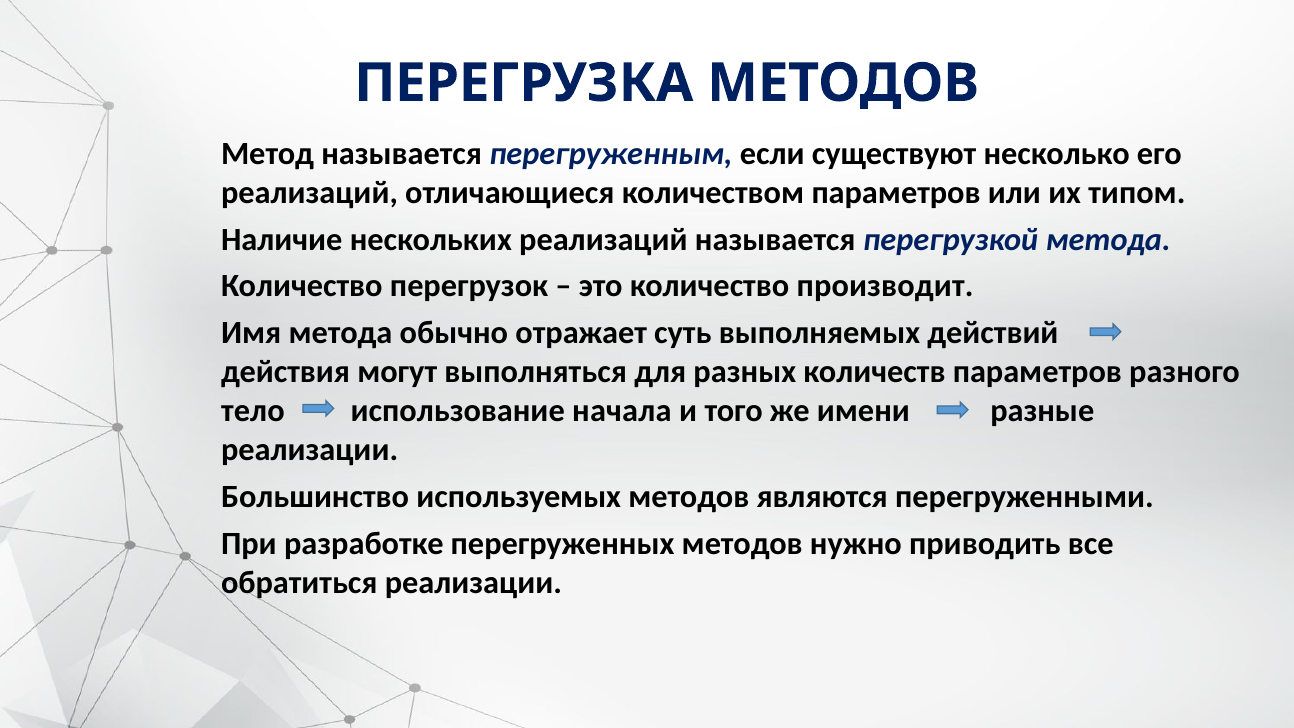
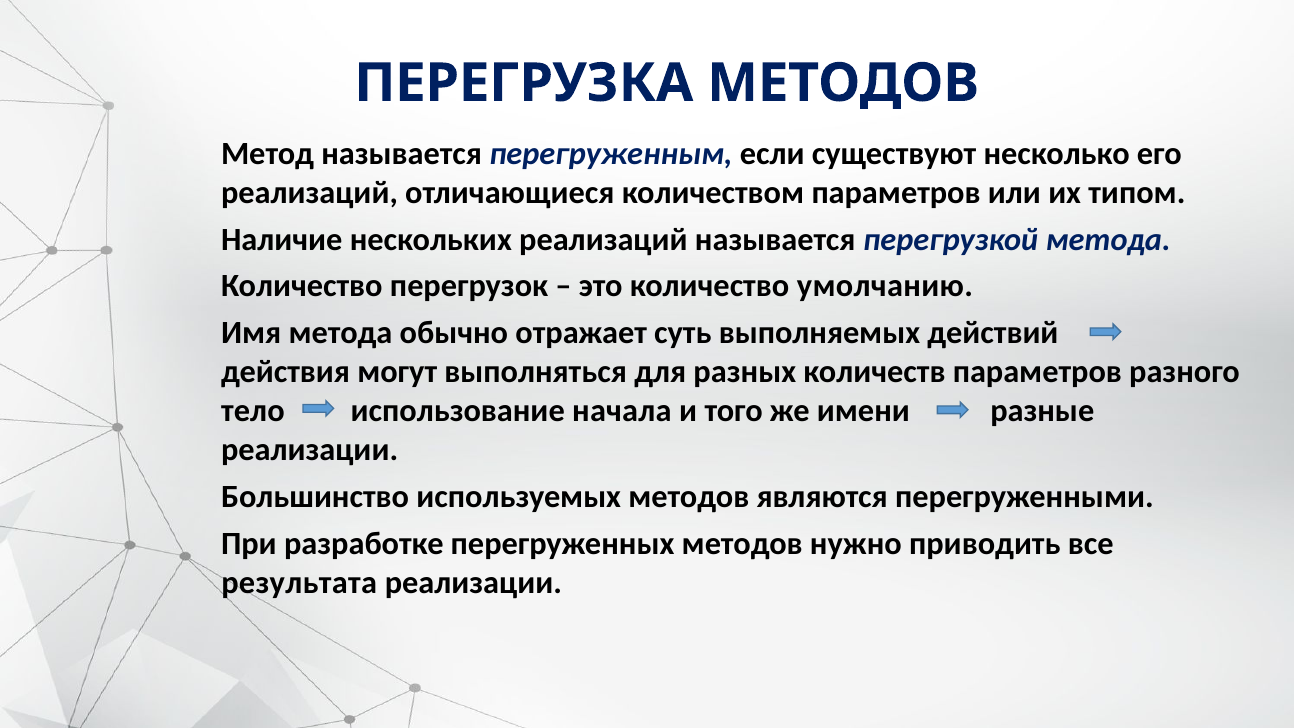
производит: производит -> умолчанию
обратиться: обратиться -> результата
